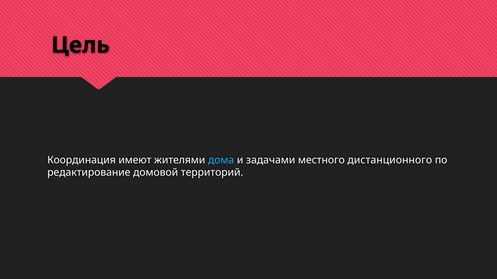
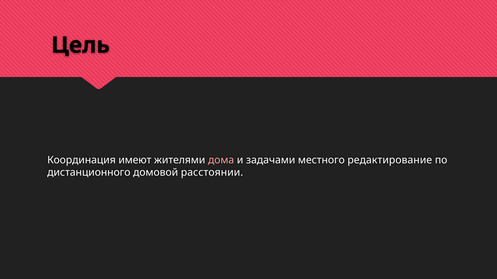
дома colour: light blue -> pink
дистанционного: дистанционного -> редактирование
редактирование: редактирование -> дистанционного
территорий: территорий -> расстоянии
